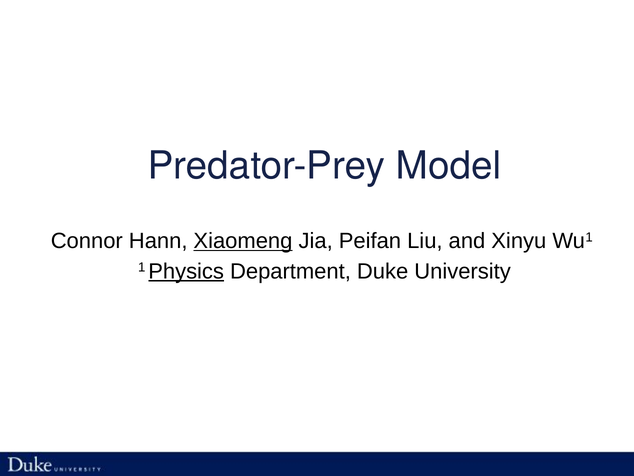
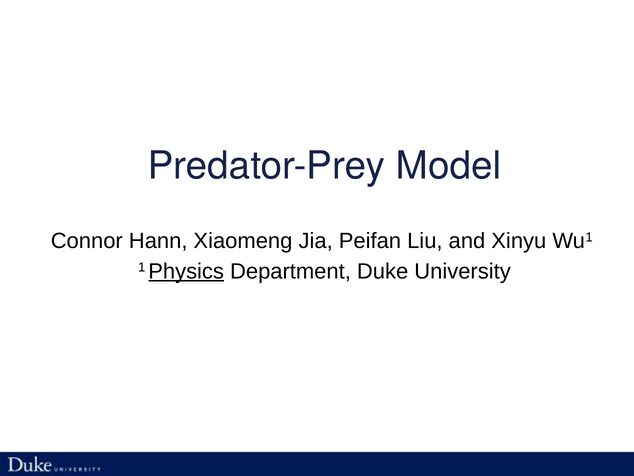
Xiaomeng underline: present -> none
